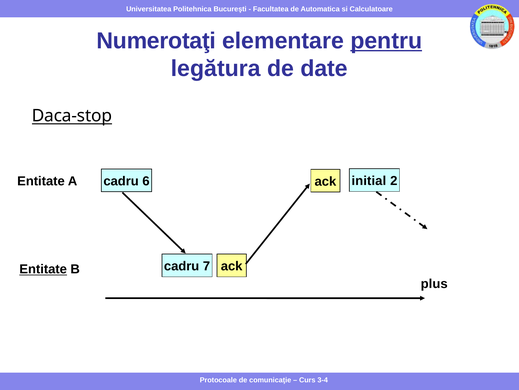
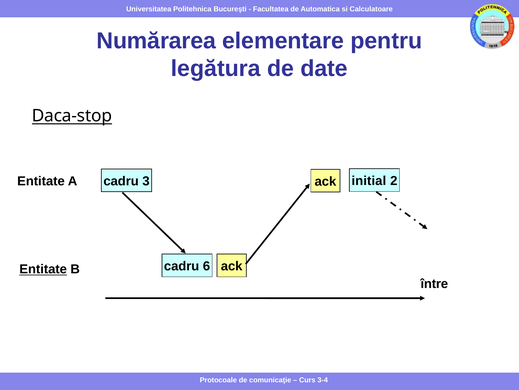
Numerotaţi: Numerotaţi -> Numărarea
pentru underline: present -> none
6: 6 -> 3
7: 7 -> 6
plus: plus -> între
